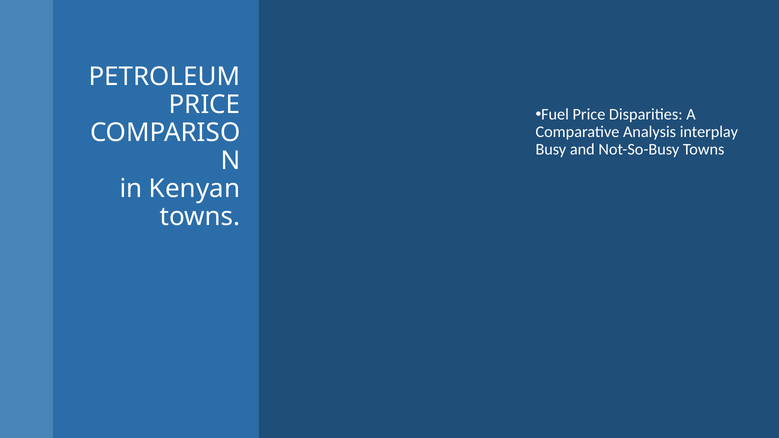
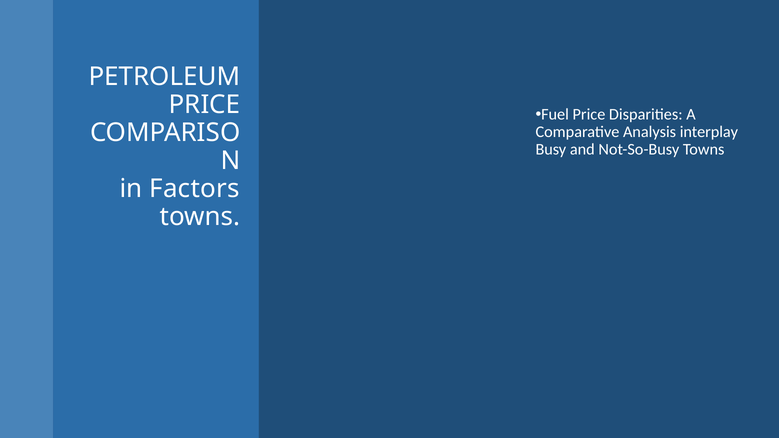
Kenyan: Kenyan -> Factors
